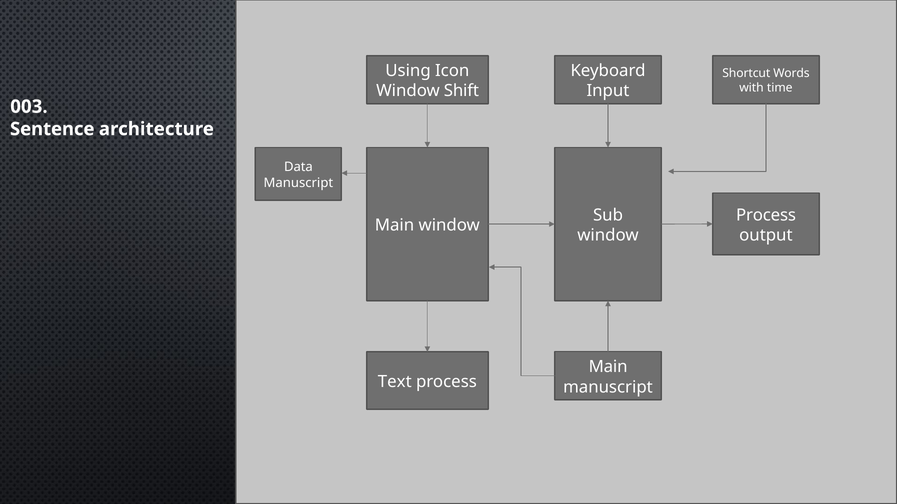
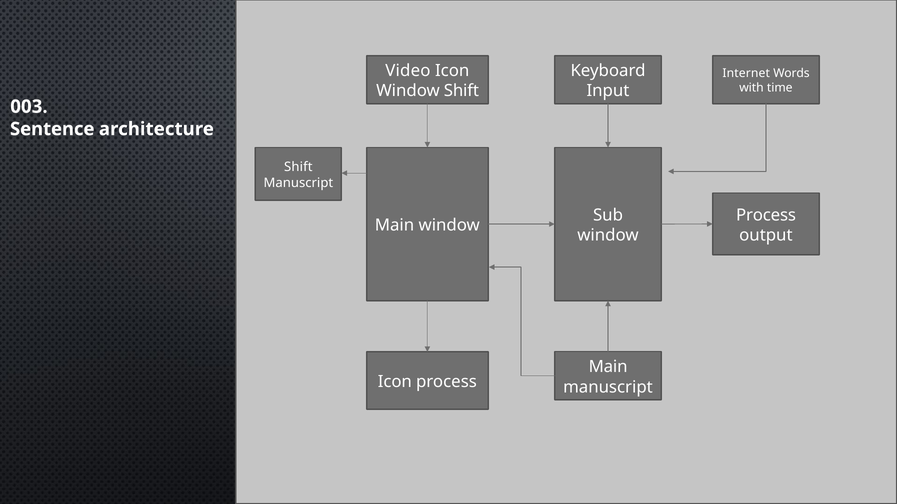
Using: Using -> Video
Shortcut: Shortcut -> Internet
Data at (298, 167): Data -> Shift
Text at (395, 382): Text -> Icon
